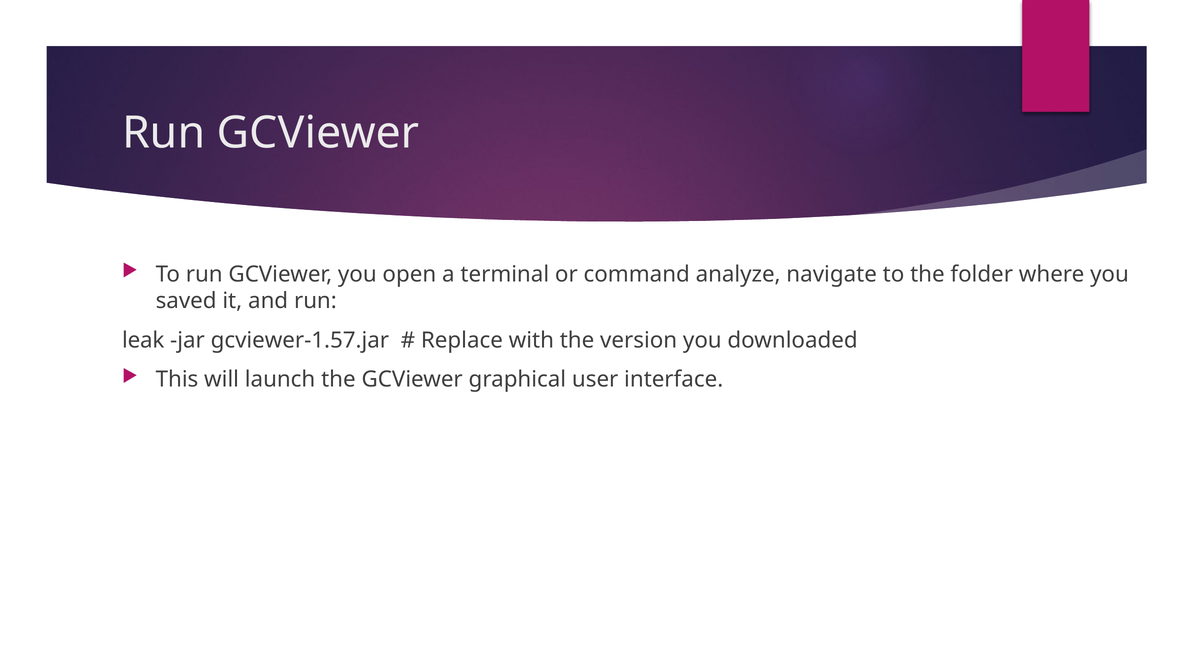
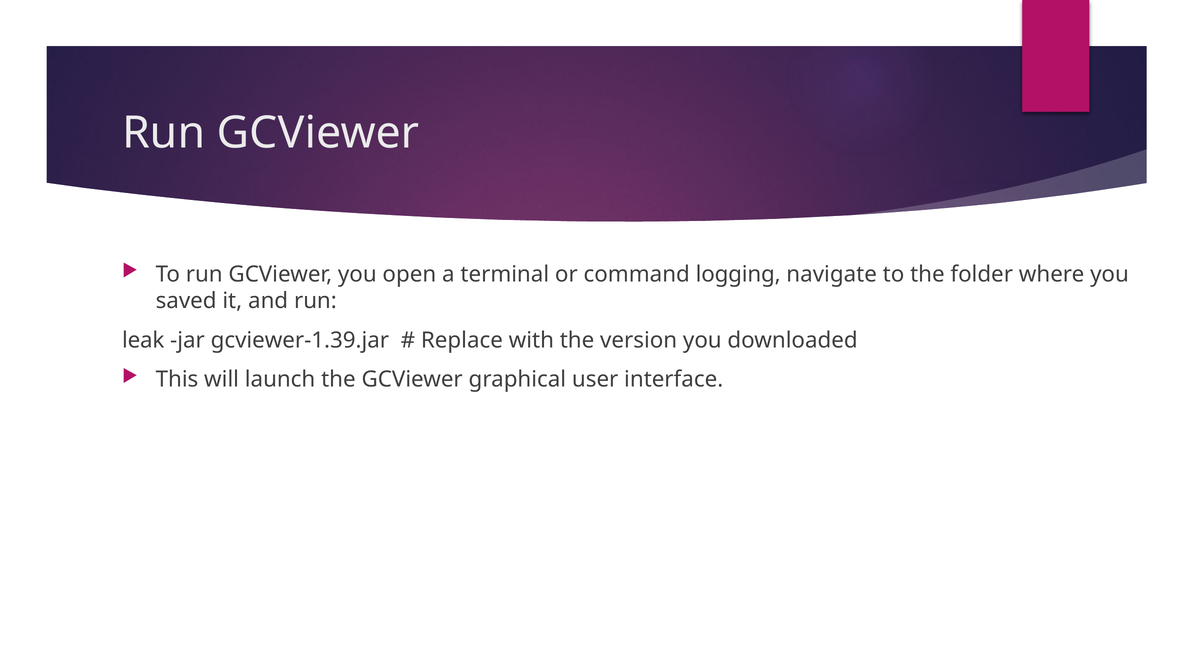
analyze: analyze -> logging
gcviewer-1.57.jar: gcviewer-1.57.jar -> gcviewer-1.39.jar
